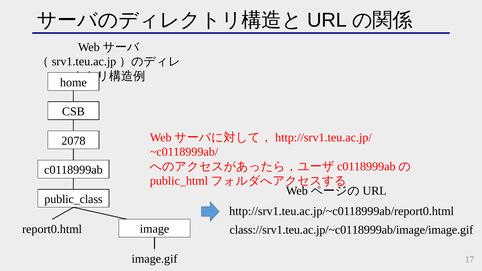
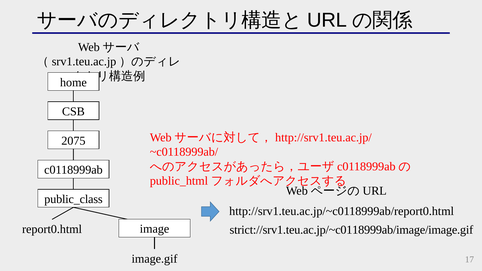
2078: 2078 -> 2075
class://srv1.teu.ac.jp/~c0118999ab/image/image.gif: class://srv1.teu.ac.jp/~c0118999ab/image/image.gif -> strict://srv1.teu.ac.jp/~c0118999ab/image/image.gif
